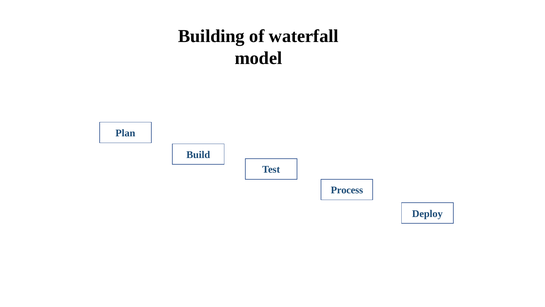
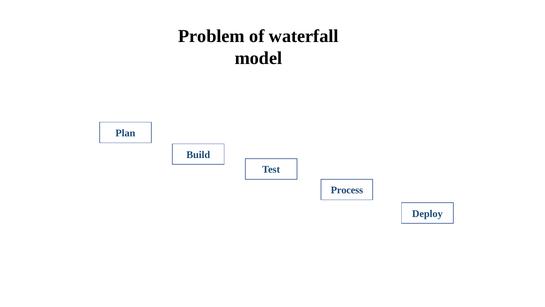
Building: Building -> Problem
